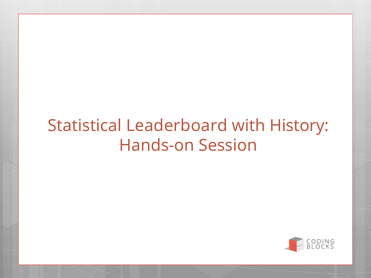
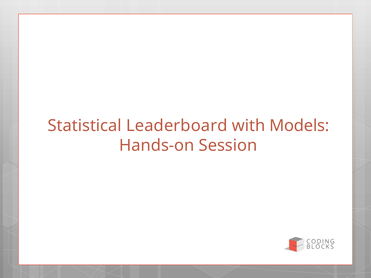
History: History -> Models
